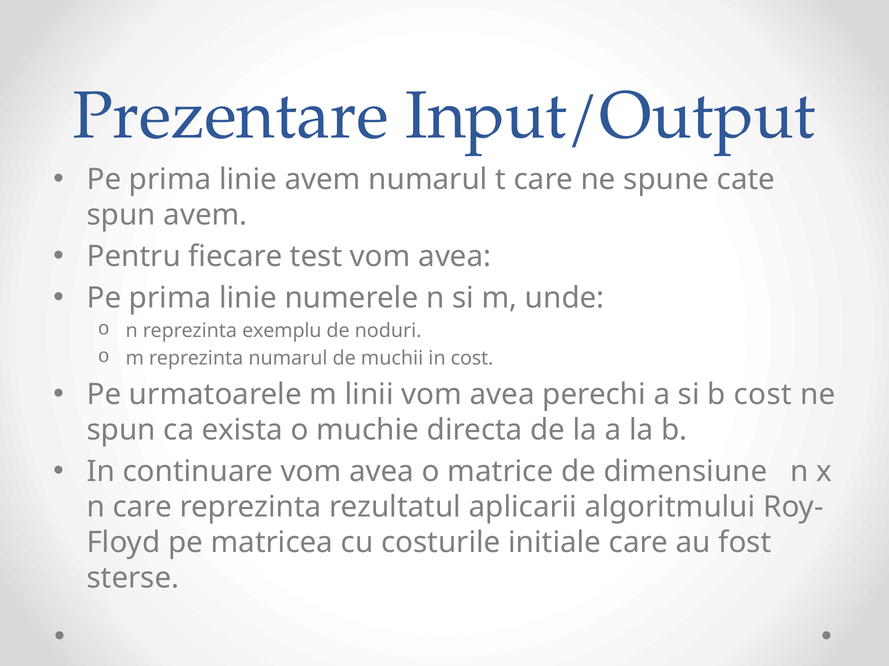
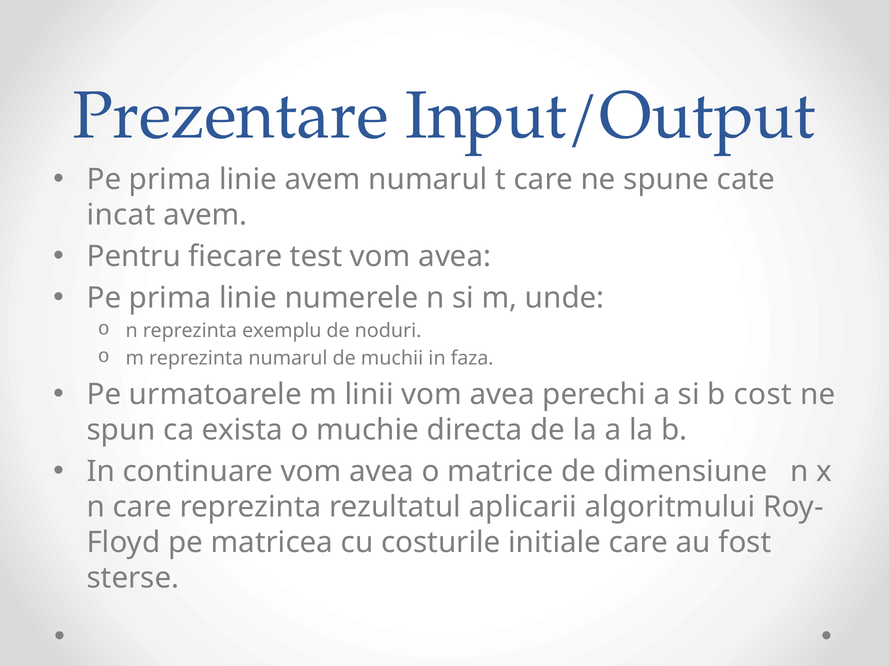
spun at (121, 215): spun -> incat
in cost: cost -> faza
